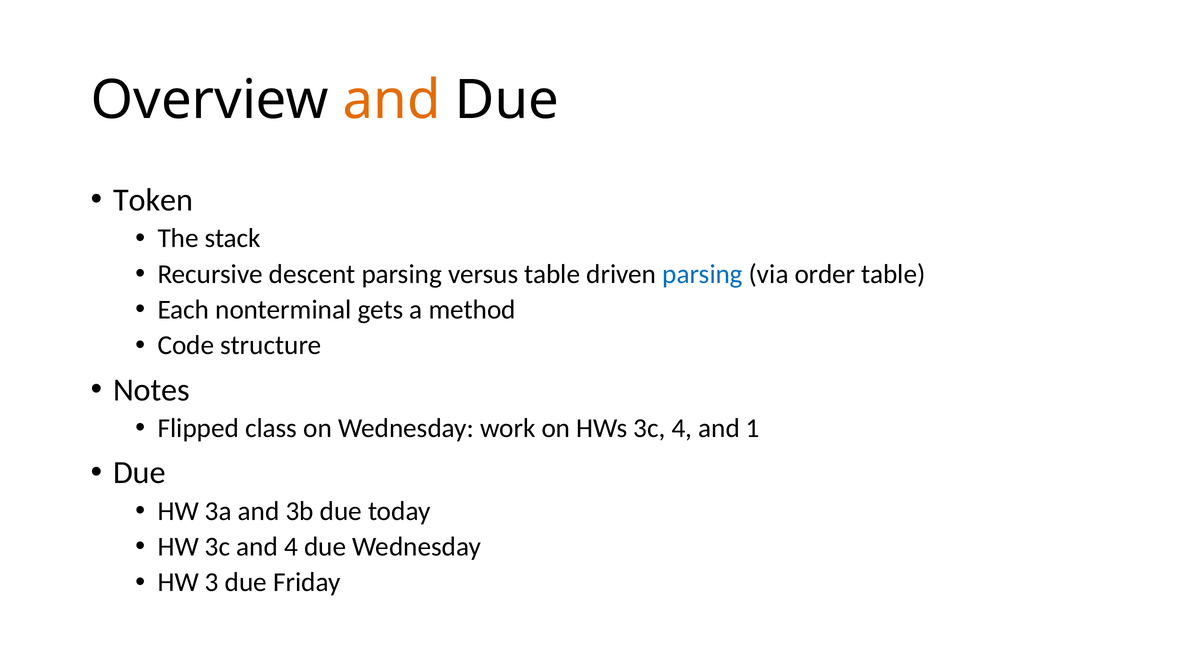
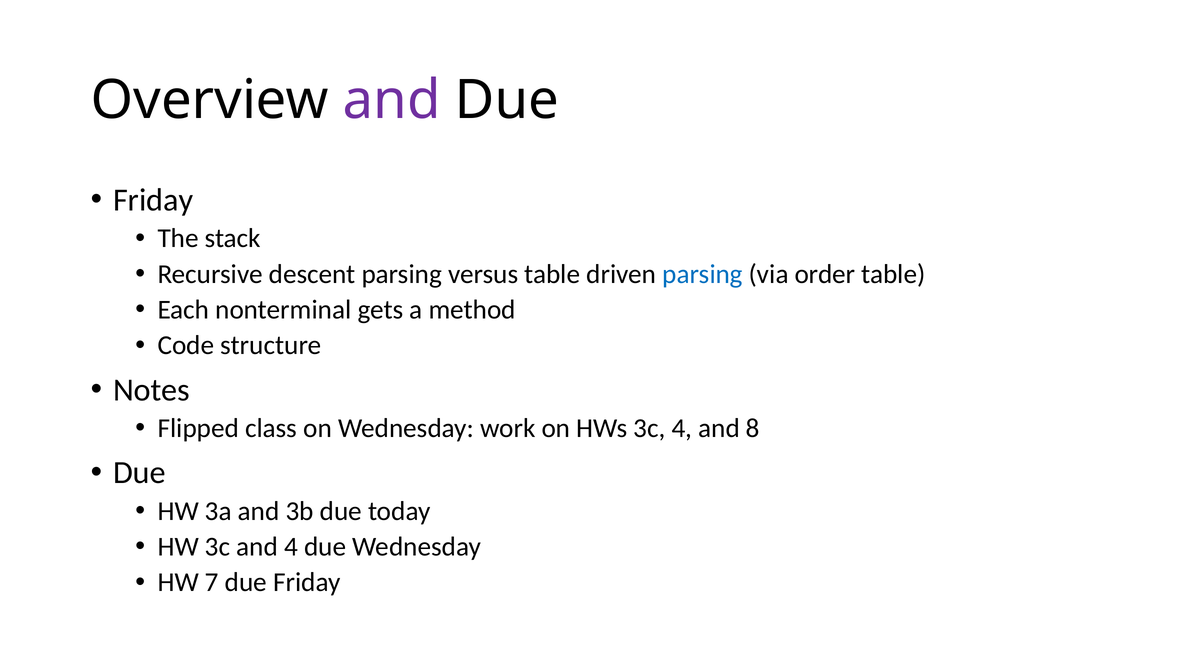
and at (392, 100) colour: orange -> purple
Token at (153, 200): Token -> Friday
1: 1 -> 8
3: 3 -> 7
